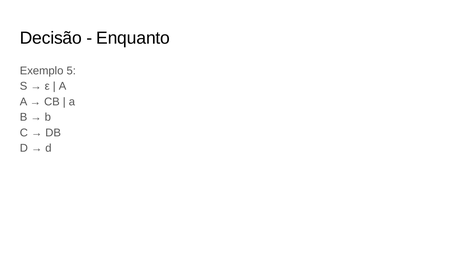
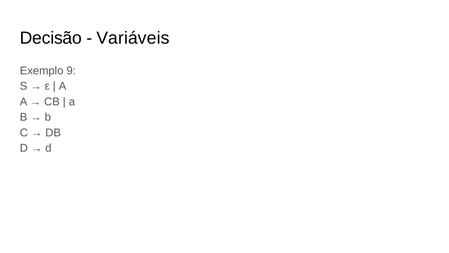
Enquanto: Enquanto -> Variáveis
5: 5 -> 9
